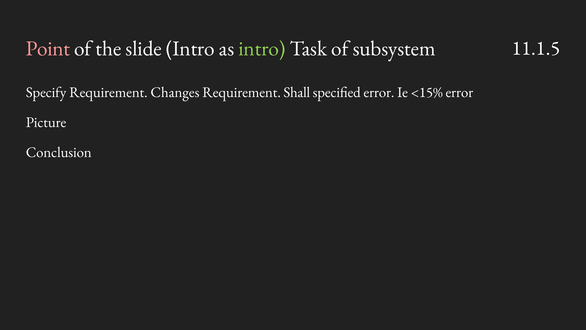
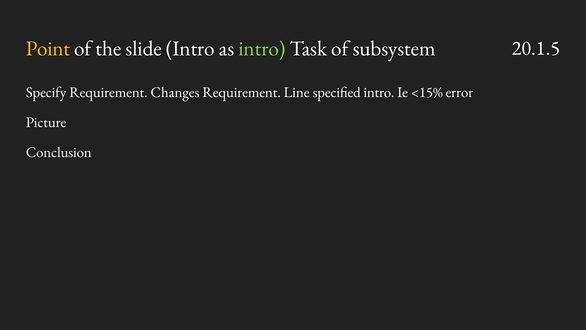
11.1.5: 11.1.5 -> 20.1.5
Point colour: pink -> yellow
Shall: Shall -> Line
specified error: error -> intro
